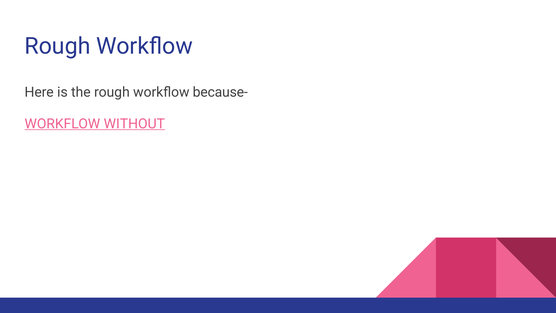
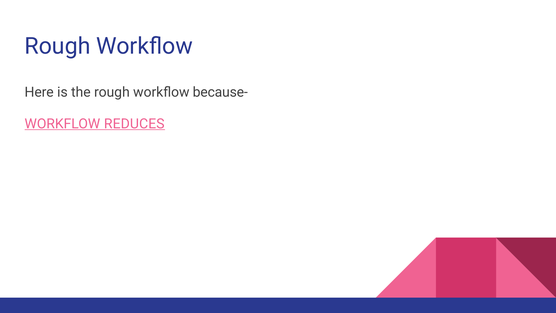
WITHOUT: WITHOUT -> REDUCES
